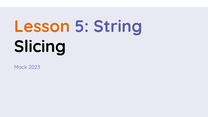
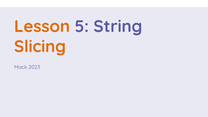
Slicing colour: black -> orange
